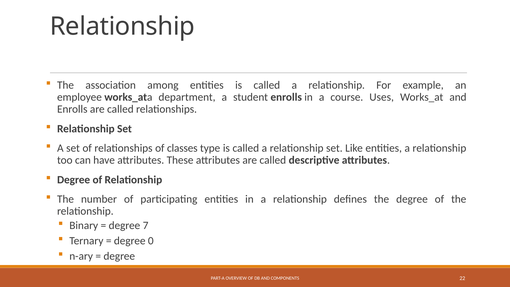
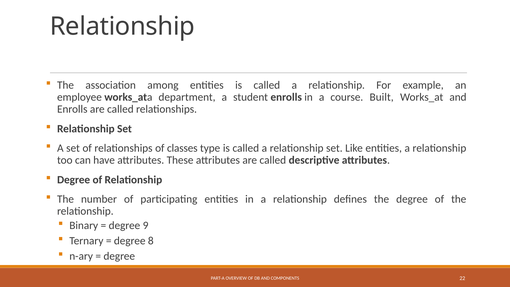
Uses: Uses -> Built
7: 7 -> 9
0: 0 -> 8
